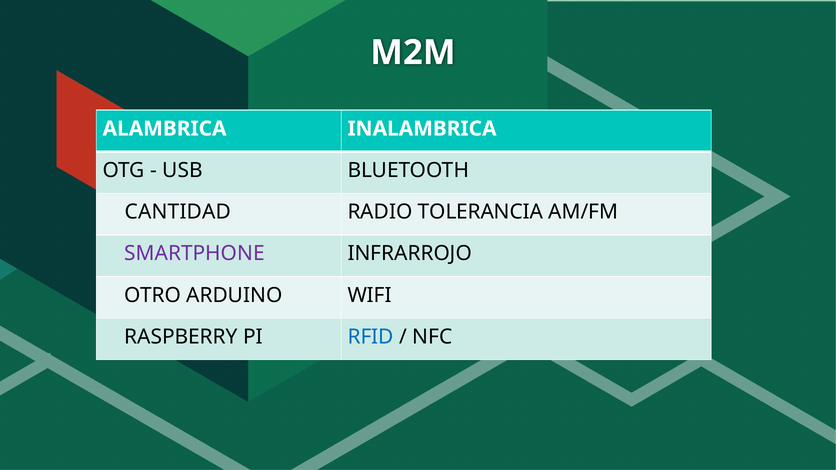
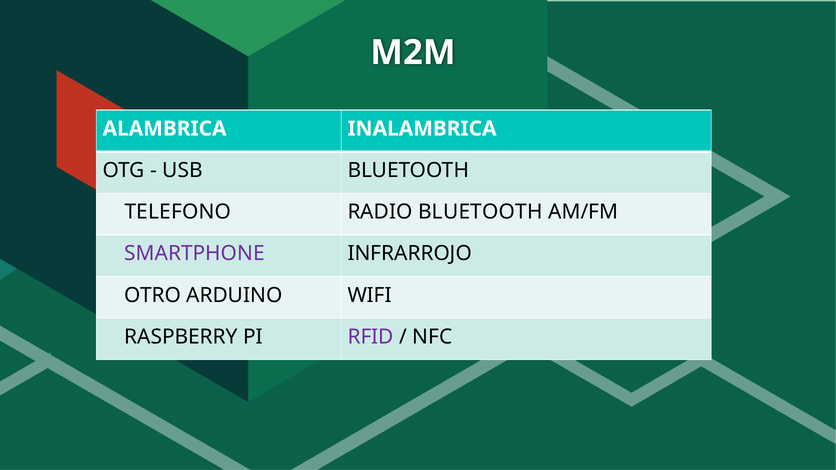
CANTIDAD: CANTIDAD -> TELEFONO
RADIO TOLERANCIA: TOLERANCIA -> BLUETOOTH
RFID colour: blue -> purple
